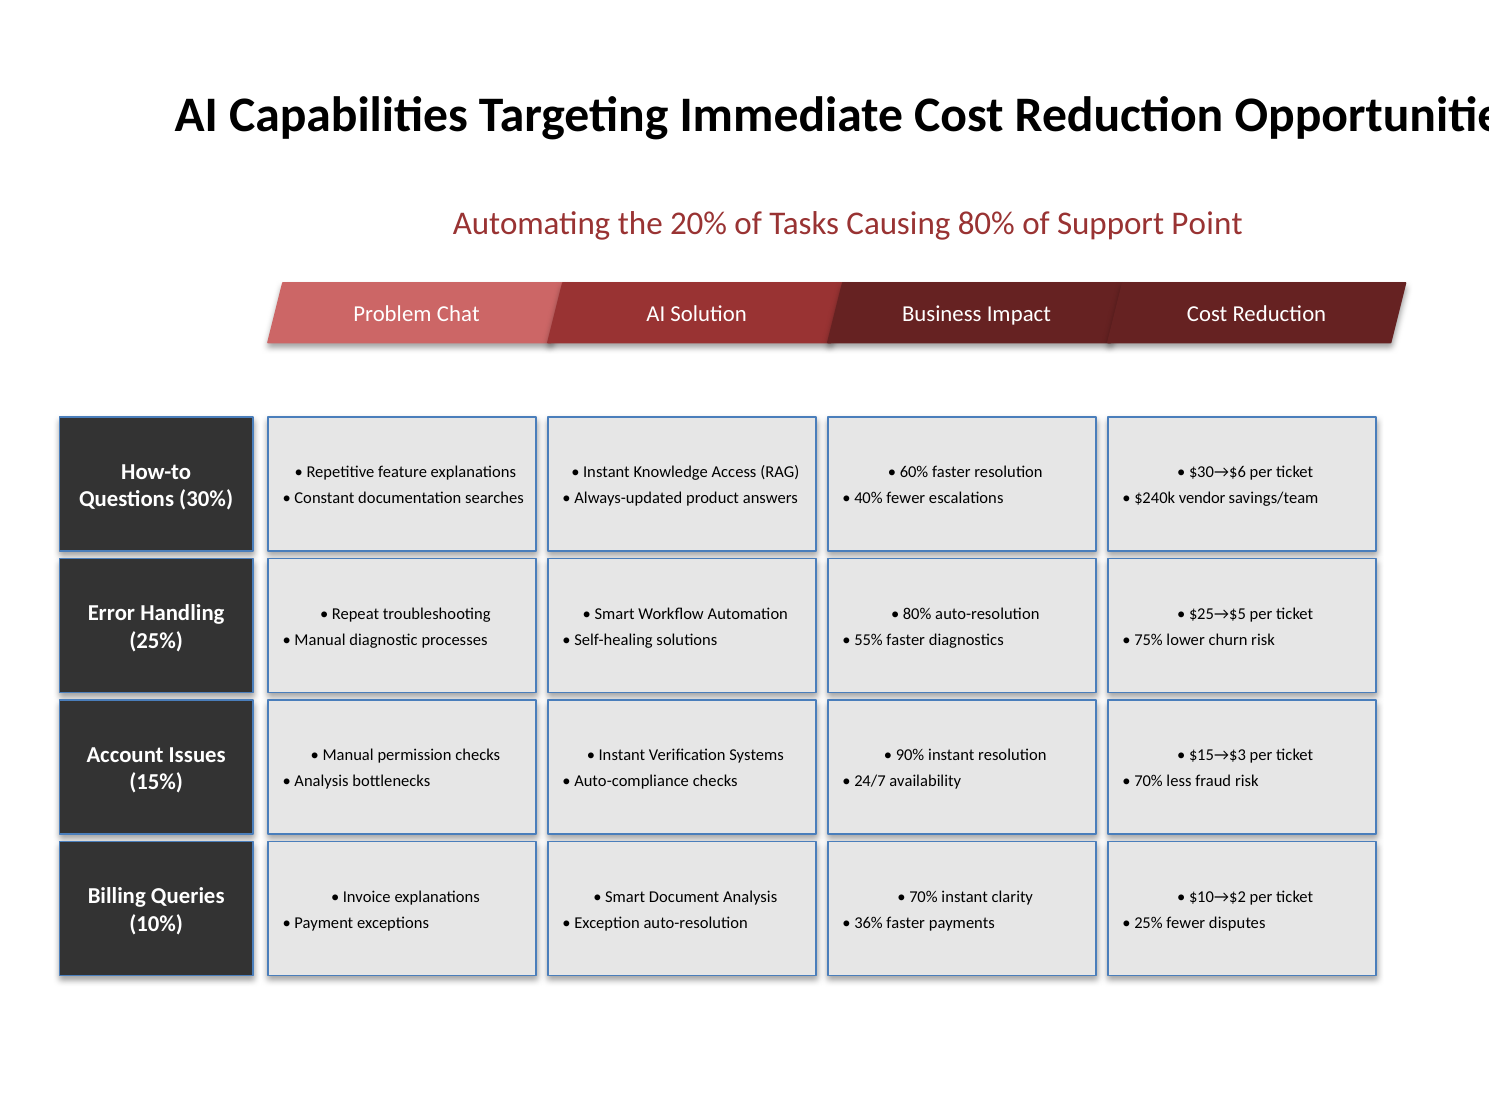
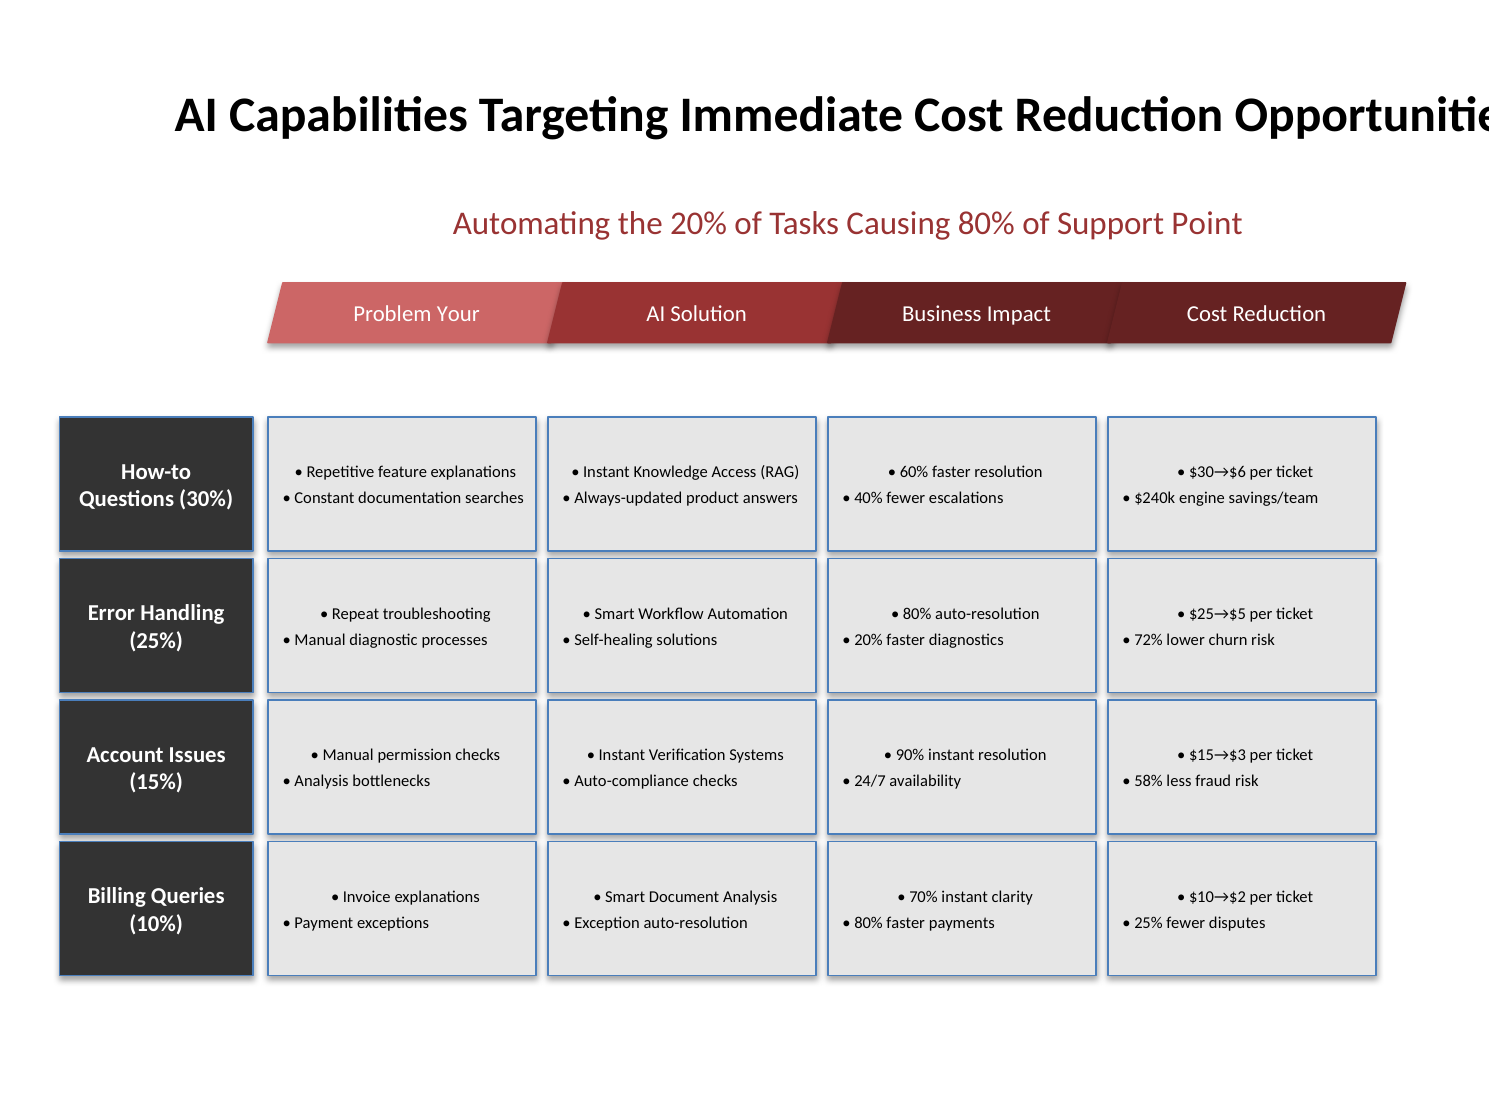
Chat: Chat -> Your
vendor: vendor -> engine
55% at (869, 640): 55% -> 20%
75%: 75% -> 72%
70% at (1149, 781): 70% -> 58%
36% at (869, 922): 36% -> 80%
